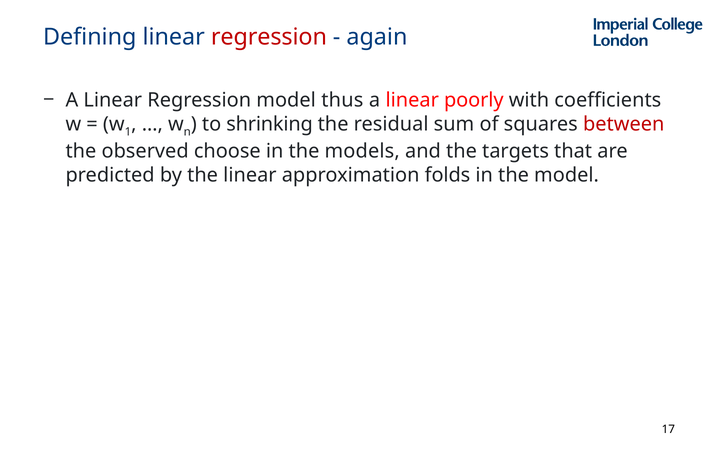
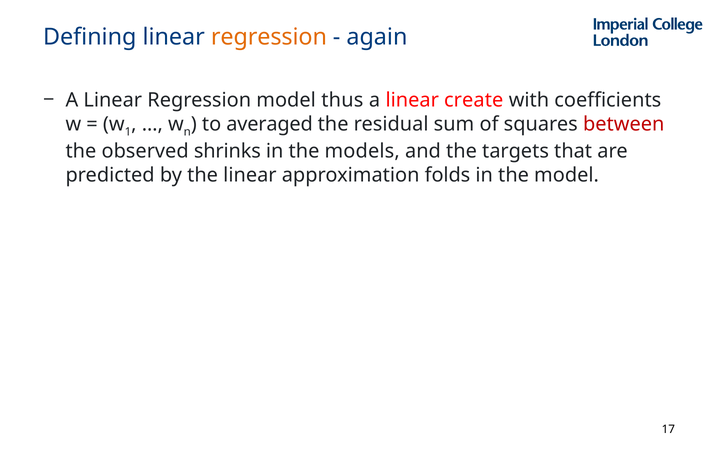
regression at (269, 37) colour: red -> orange
poorly: poorly -> create
shrinking: shrinking -> averaged
choose: choose -> shrinks
